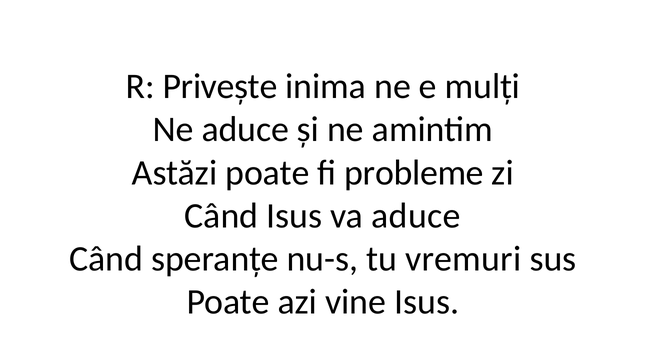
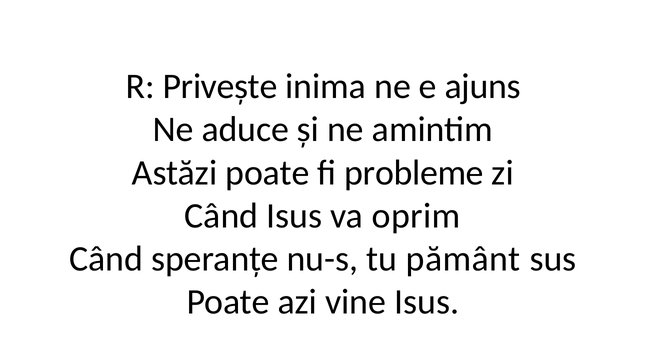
mulți: mulți -> ajuns
va aduce: aduce -> oprim
vremuri: vremuri -> pământ
